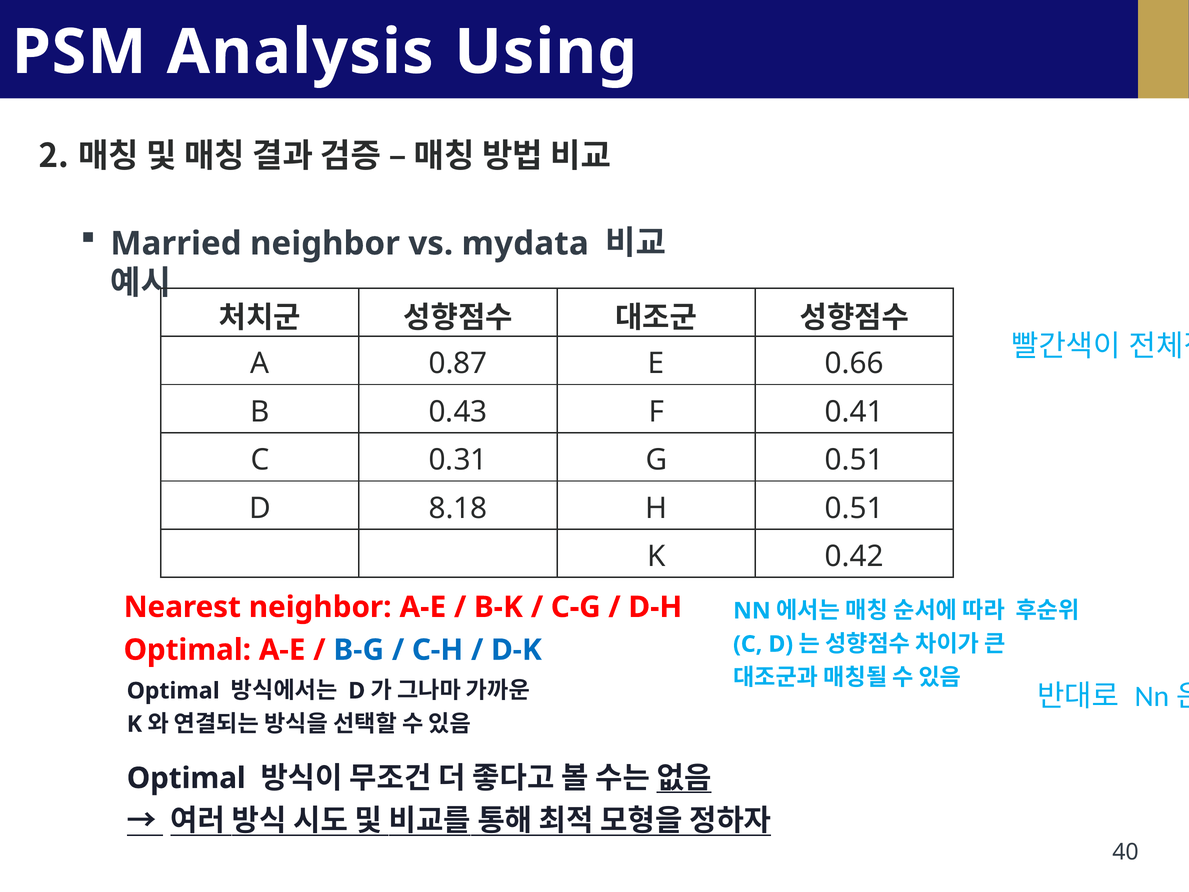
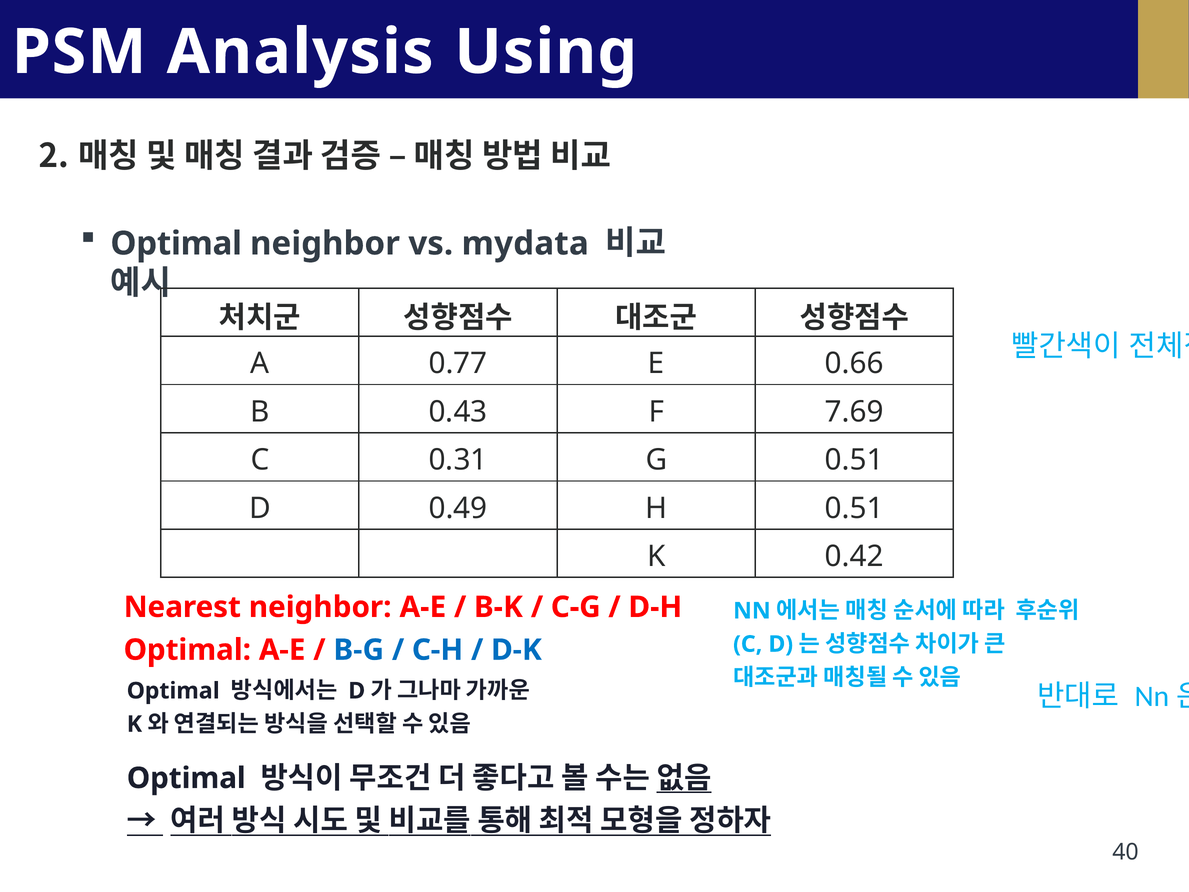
Married at (176, 244): Married -> Optimal
0.87: 0.87 -> 0.77
0.41: 0.41 -> 7.69
8.18: 8.18 -> 0.49
